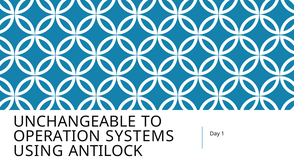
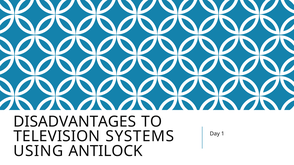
UNCHANGEABLE: UNCHANGEABLE -> DISADVANTAGES
OPERATION: OPERATION -> TELEVISION
